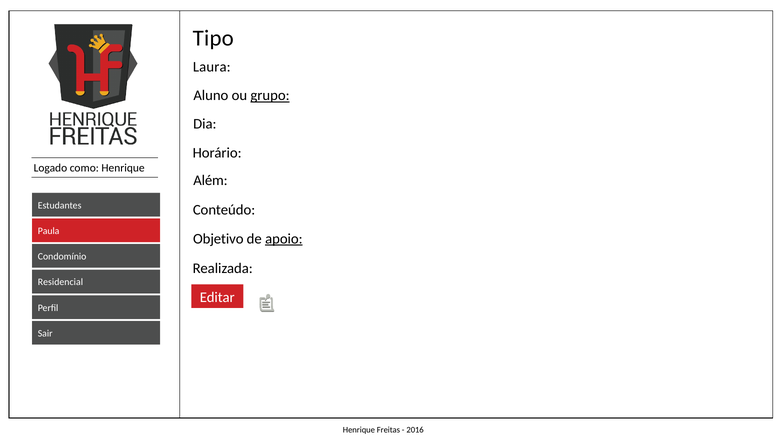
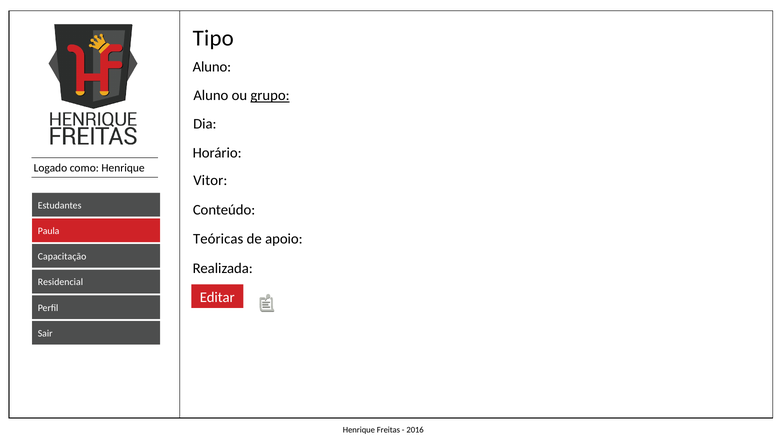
Laura at (212, 67): Laura -> Aluno
Além: Além -> Vitor
Objetivo: Objetivo -> Teóricas
apoio underline: present -> none
Condomínio: Condomínio -> Capacitação
